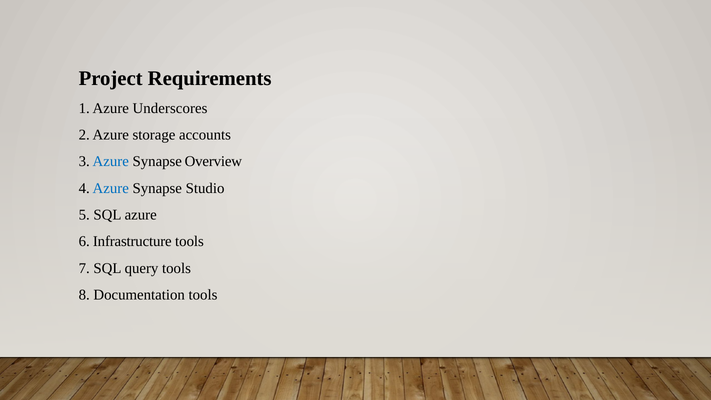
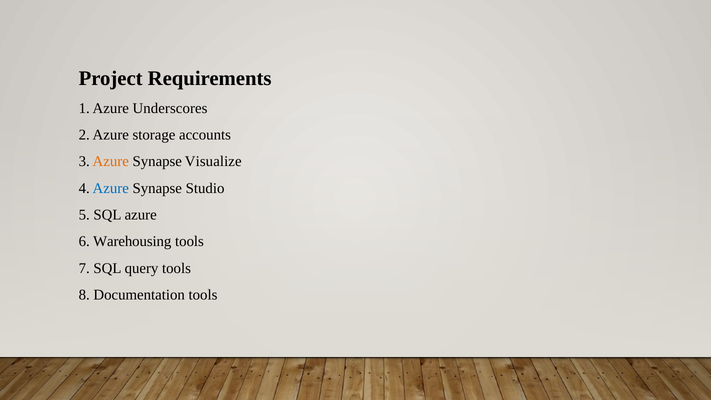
Azure at (111, 161) colour: blue -> orange
Overview: Overview -> Visualize
Infrastructure: Infrastructure -> Warehousing
